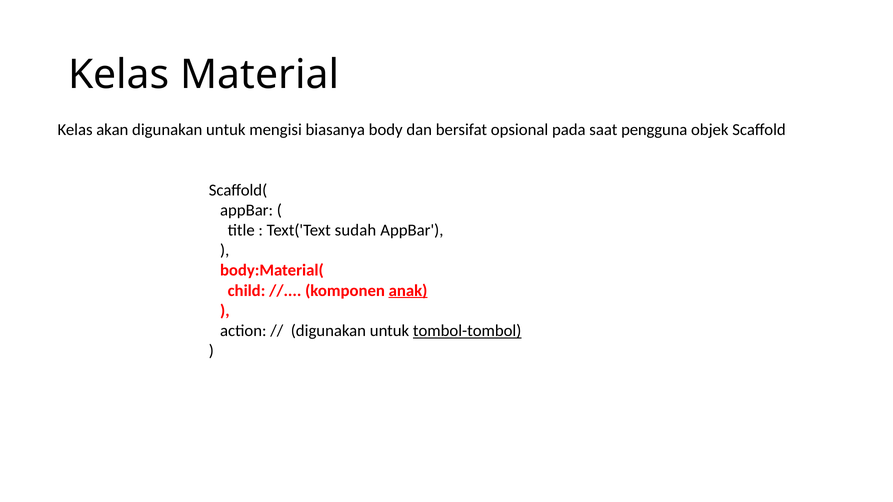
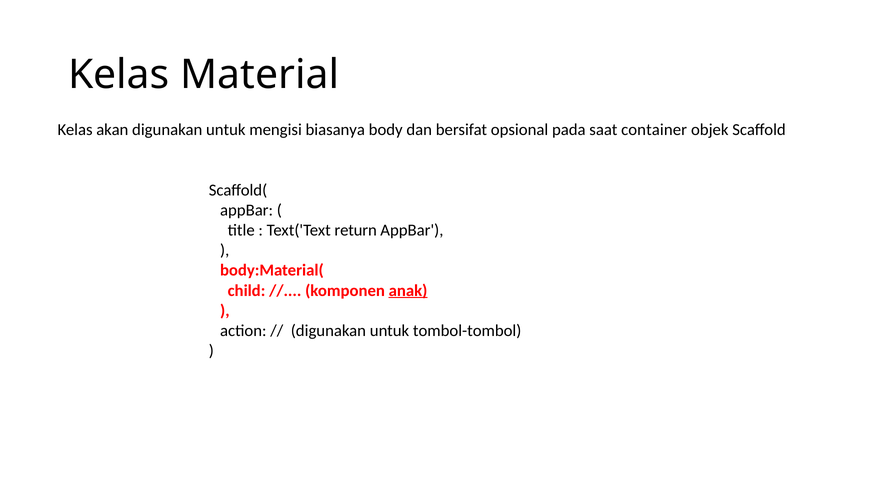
pengguna: pengguna -> container
sudah: sudah -> return
tombol-tombol underline: present -> none
